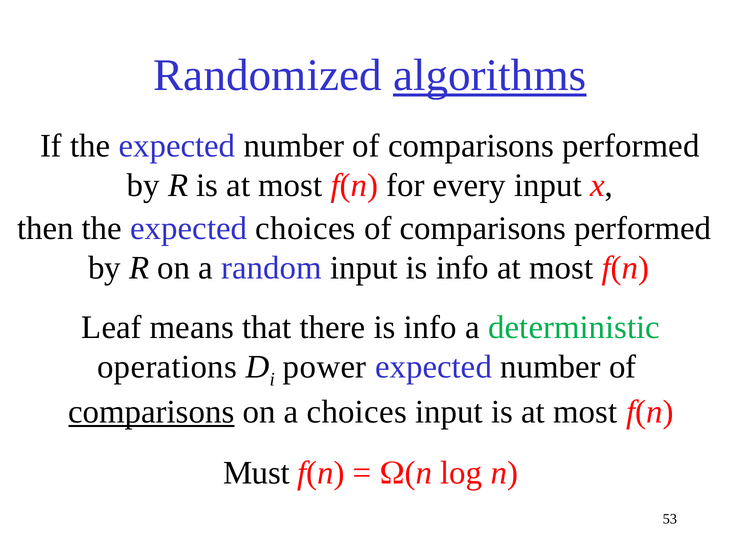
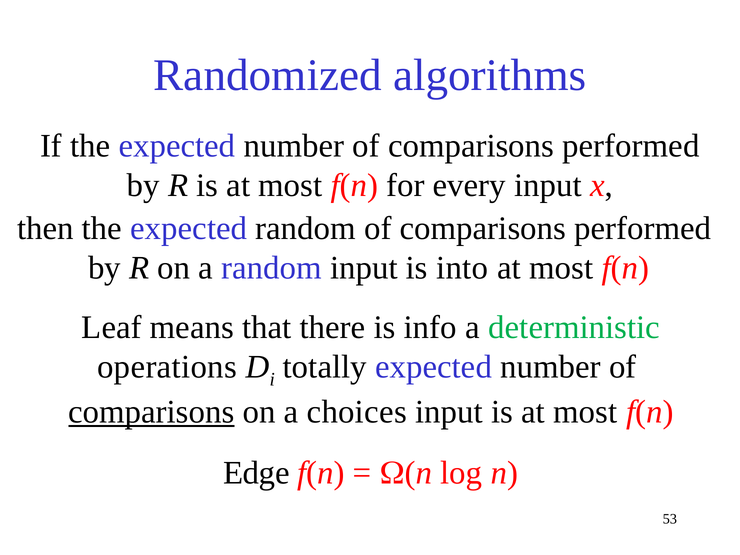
algorithms underline: present -> none
expected choices: choices -> random
input is info: info -> into
power: power -> totally
Must: Must -> Edge
